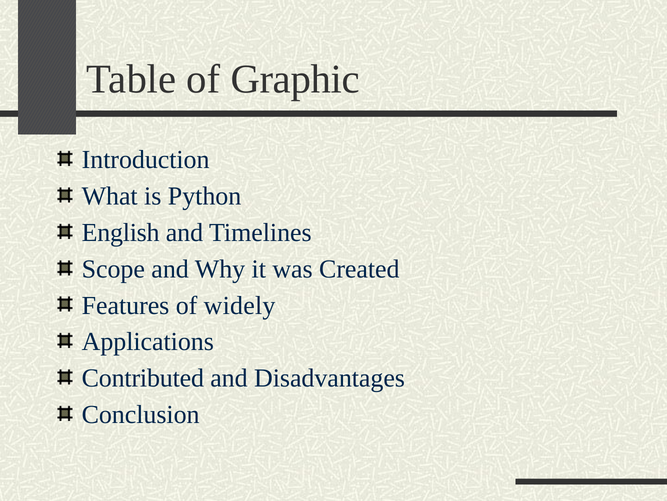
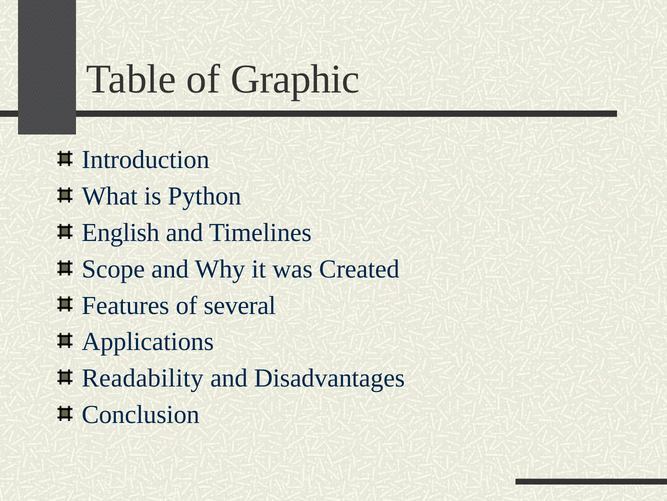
widely: widely -> several
Contributed: Contributed -> Readability
